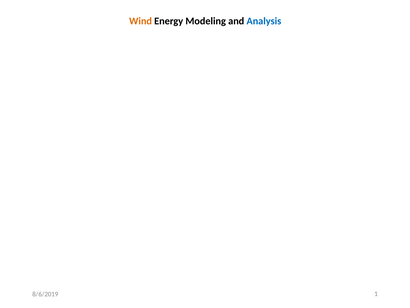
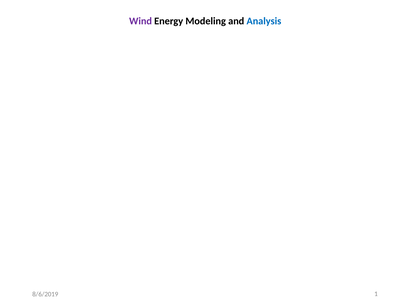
Wind colour: orange -> purple
